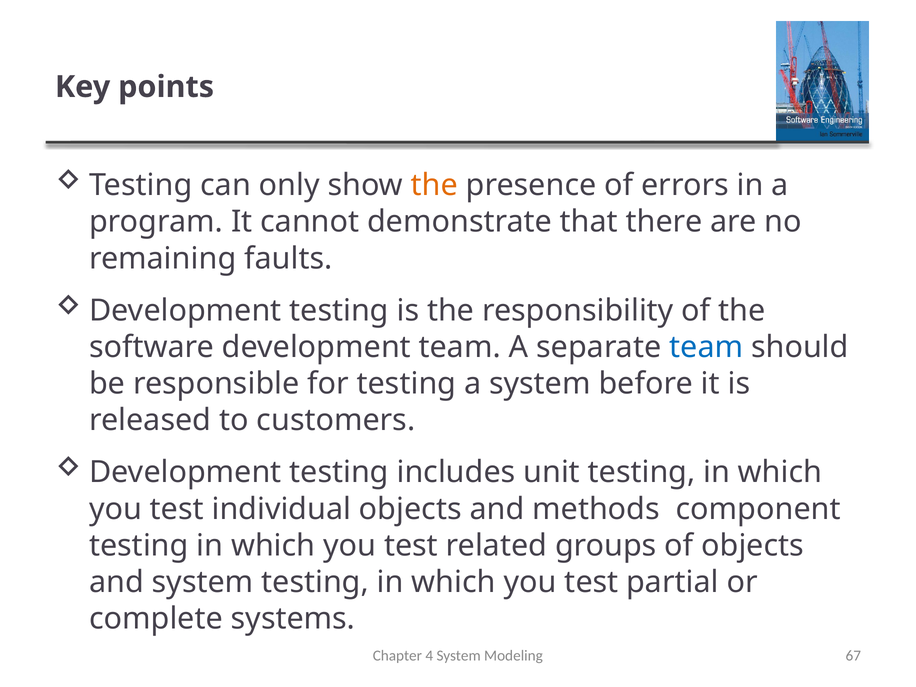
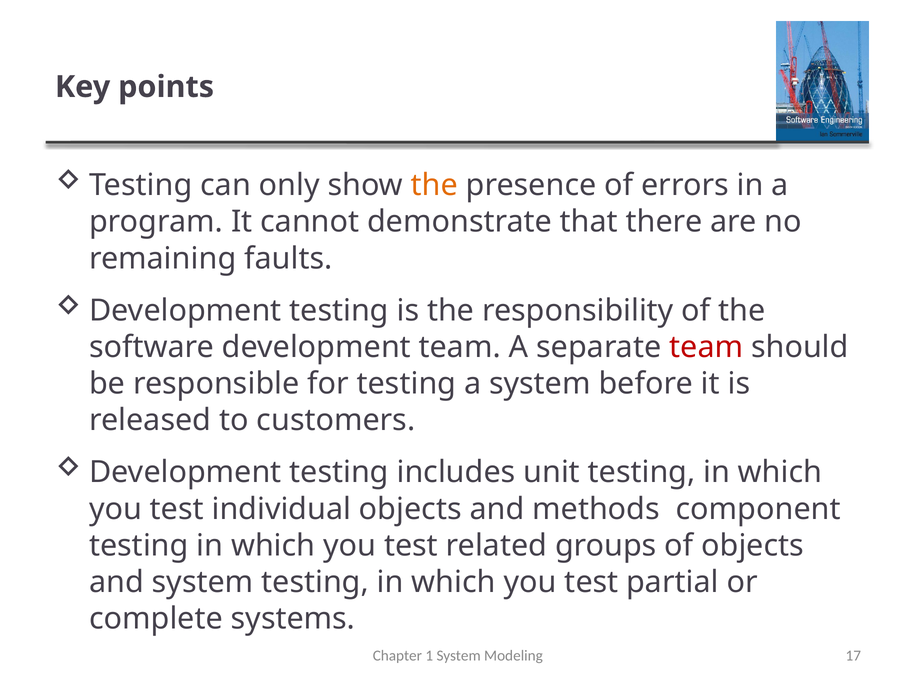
team at (706, 347) colour: blue -> red
4: 4 -> 1
67: 67 -> 17
